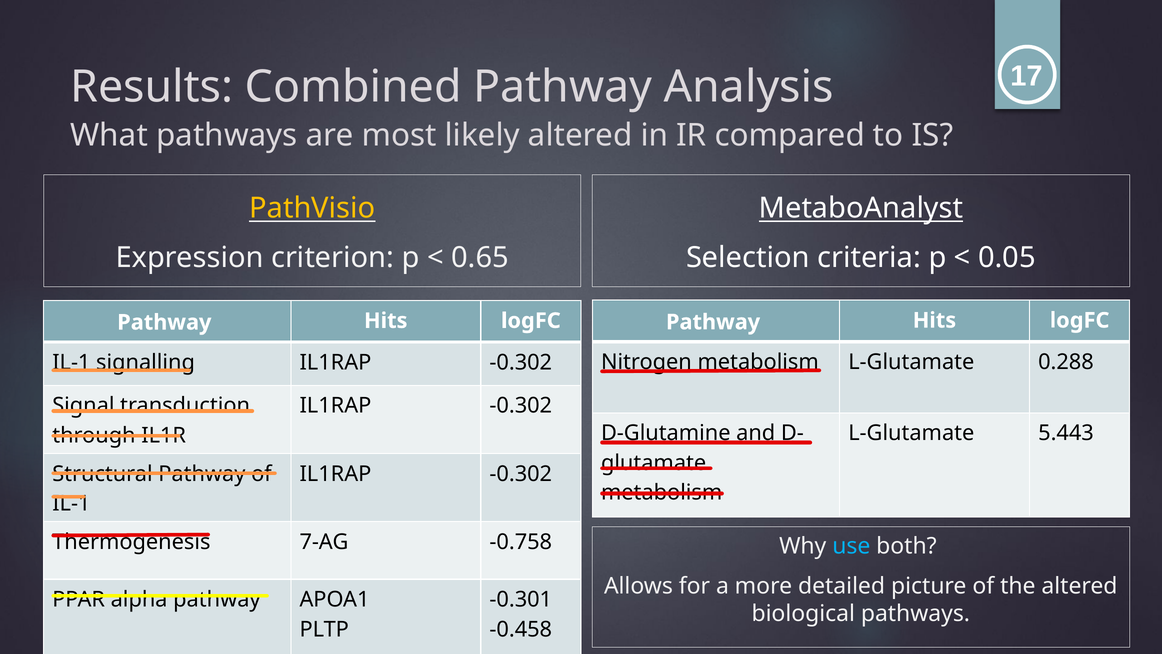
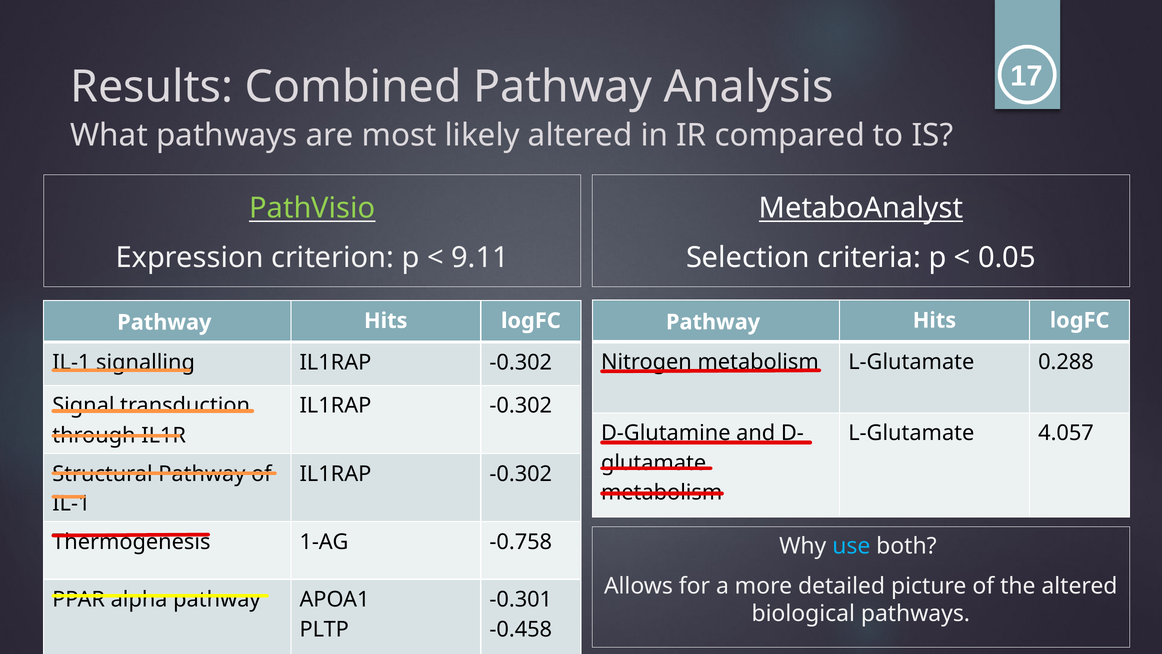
PathVisio colour: yellow -> light green
0.65: 0.65 -> 9.11
5.443: 5.443 -> 4.057
7-AG: 7-AG -> 1-AG
